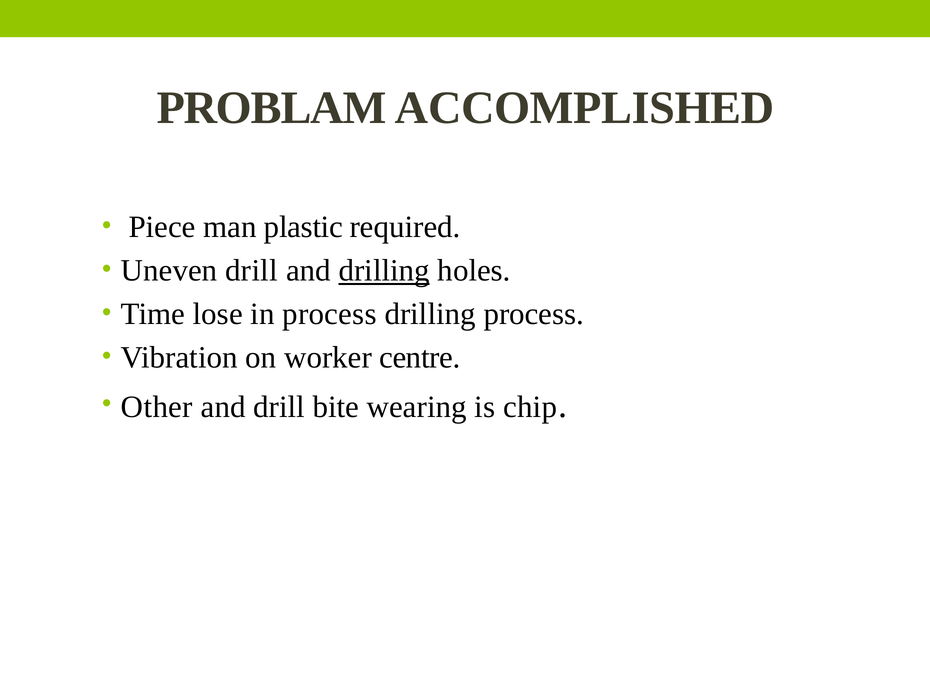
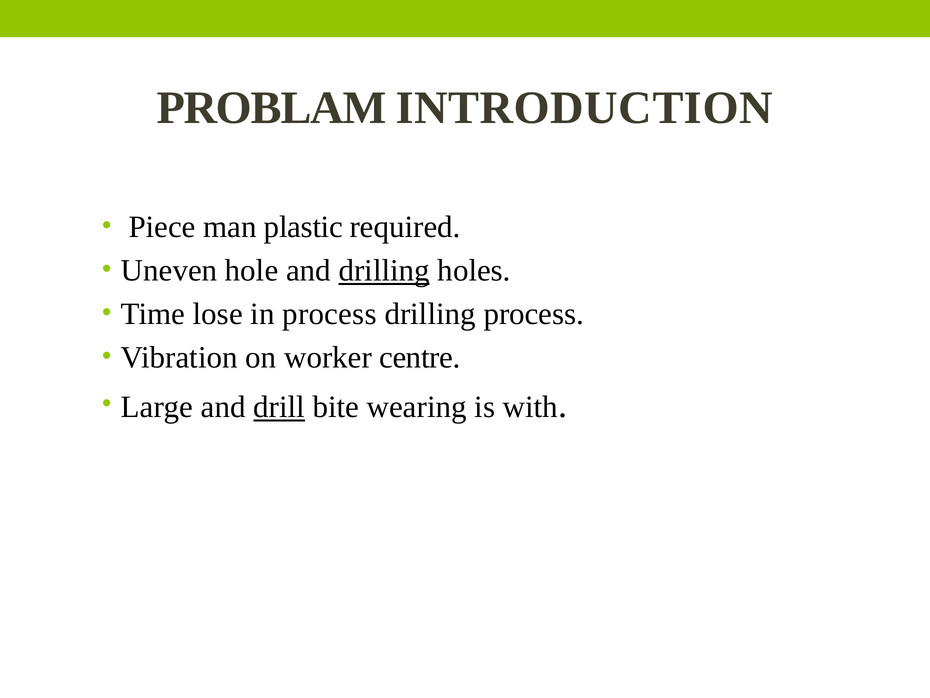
ACCOMPLISHED: ACCOMPLISHED -> INTRODUCTION
Uneven drill: drill -> hole
Other: Other -> Large
drill at (279, 407) underline: none -> present
chip: chip -> with
